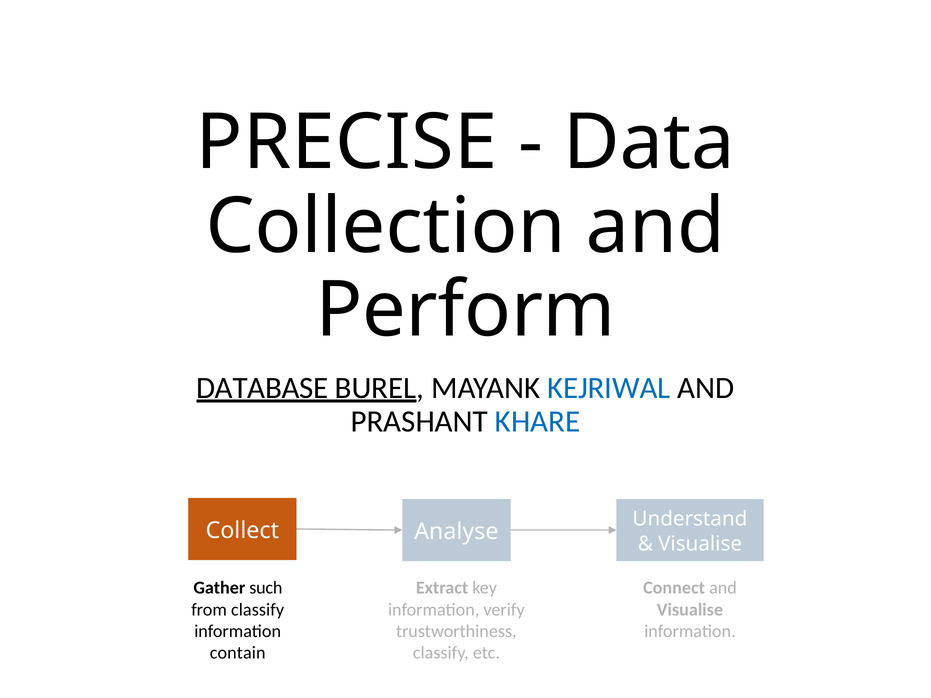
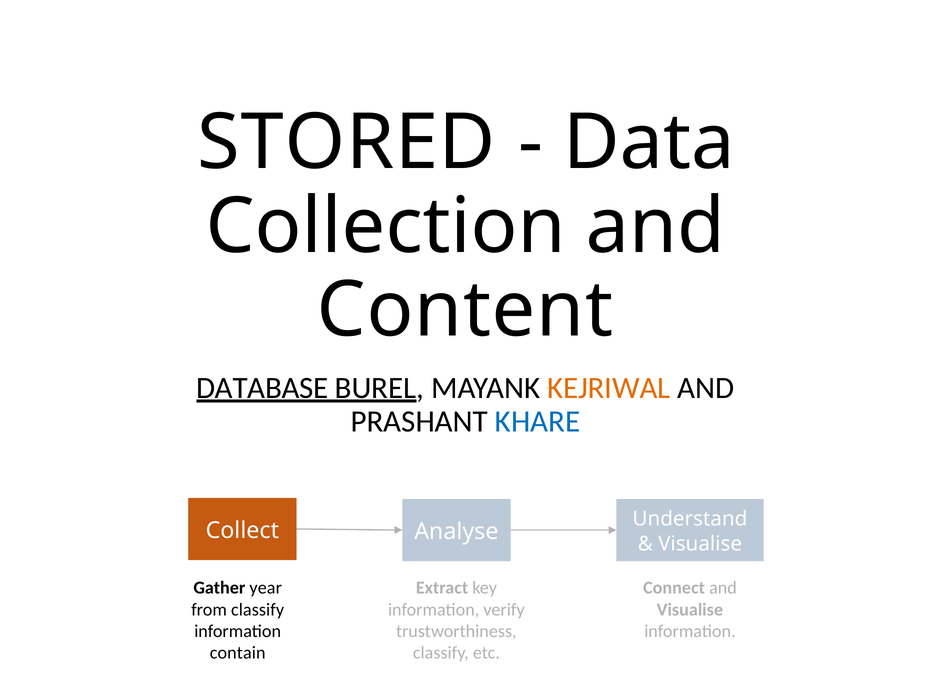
PRECISE: PRECISE -> STORED
Perform: Perform -> Content
KEJRIWAL colour: blue -> orange
such: such -> year
